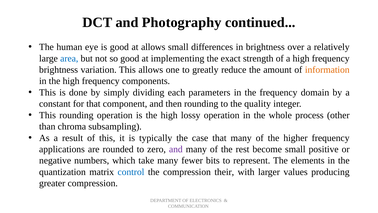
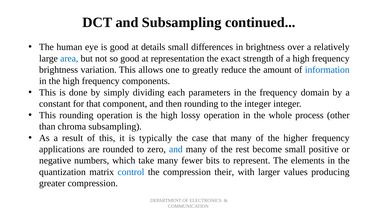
and Photography: Photography -> Subsampling
at allows: allows -> details
implementing: implementing -> representation
information colour: orange -> blue
the quality: quality -> integer
and at (176, 149) colour: purple -> blue
